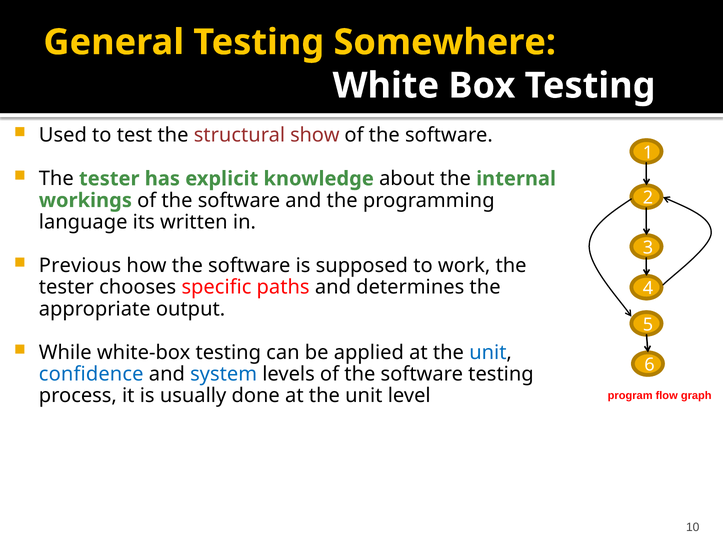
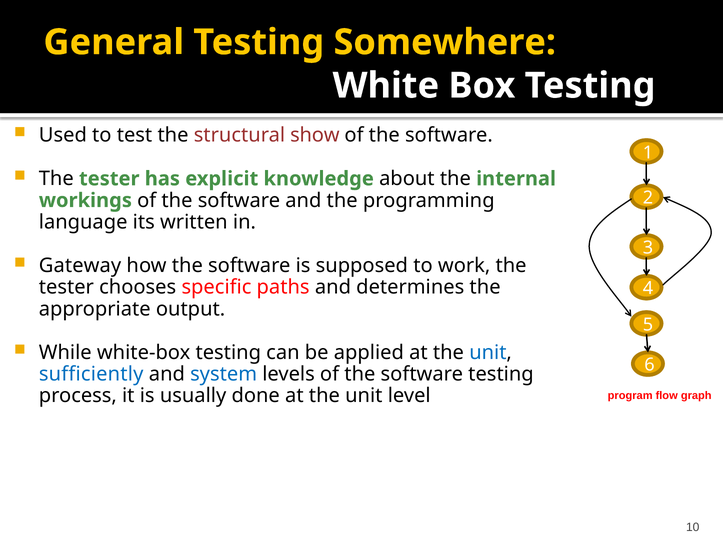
Previous: Previous -> Gateway
confidence: confidence -> sufficiently
